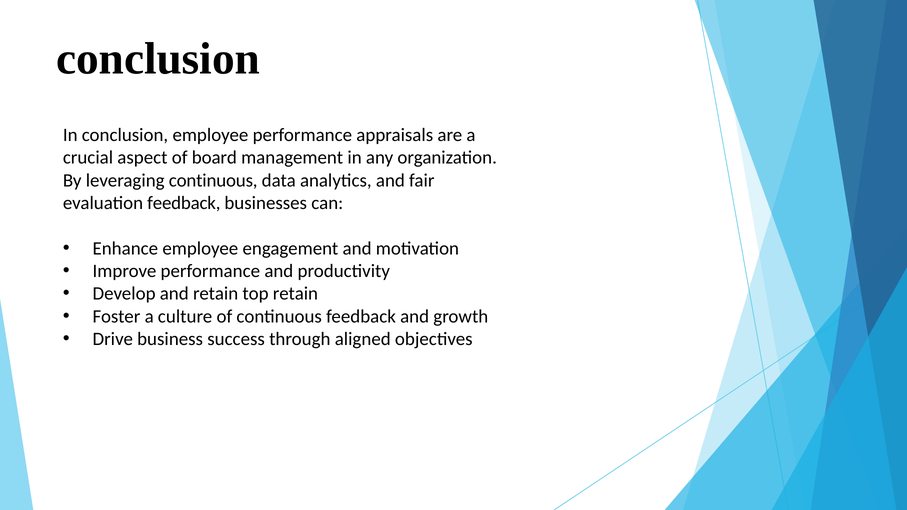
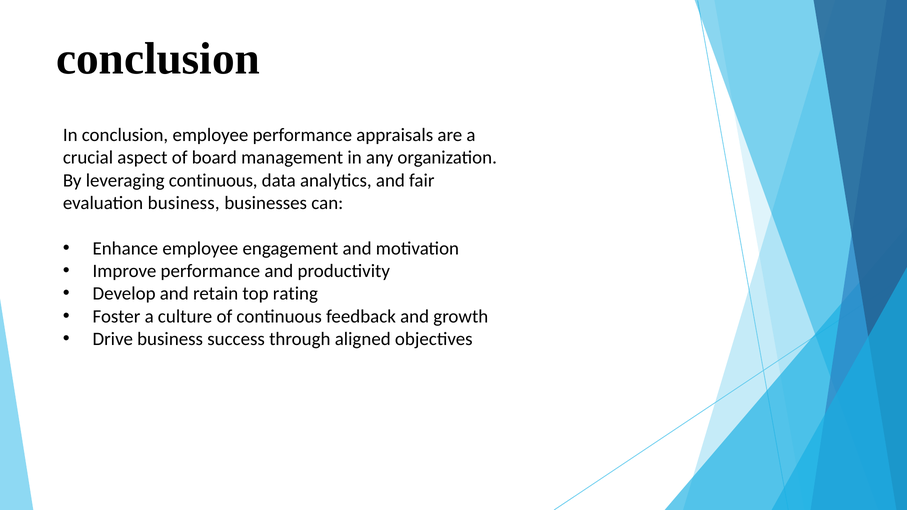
evaluation feedback: feedback -> business
top retain: retain -> rating
